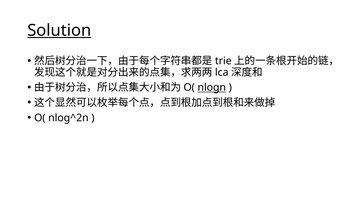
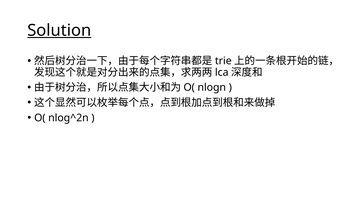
nlogn underline: present -> none
